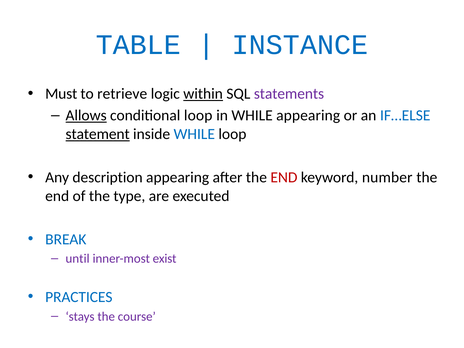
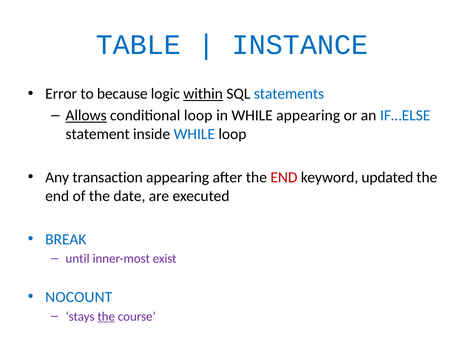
Must: Must -> Error
retrieve: retrieve -> because
statements colour: purple -> blue
statement underline: present -> none
description: description -> transaction
number: number -> updated
type: type -> date
PRACTICES: PRACTICES -> NOCOUNT
the at (106, 316) underline: none -> present
